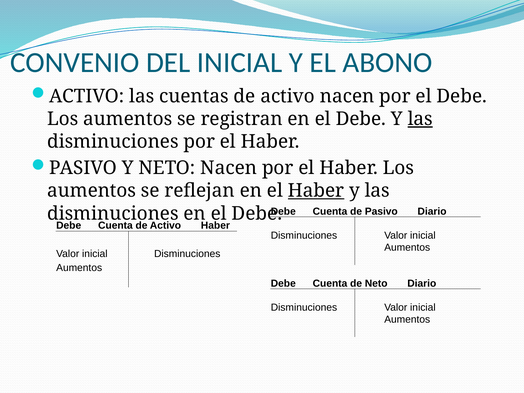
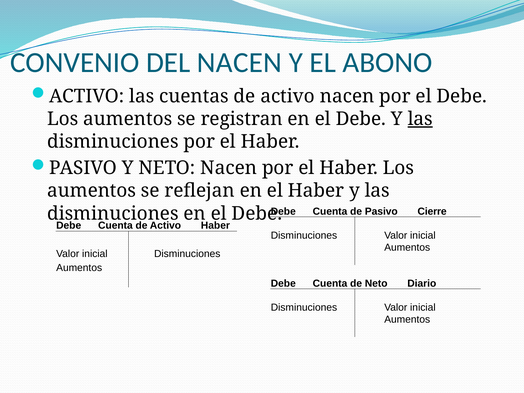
DEL INICIAL: INICIAL -> NACEN
Haber at (316, 191) underline: present -> none
Pasivo Diario: Diario -> Cierre
